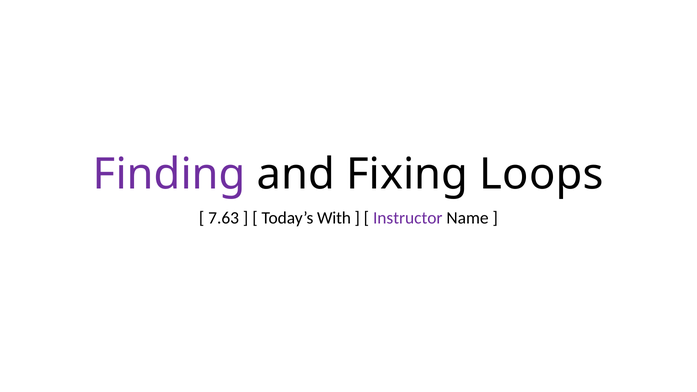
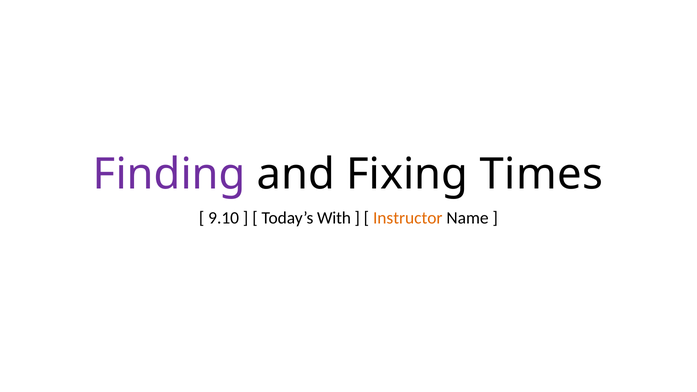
Loops: Loops -> Times
7.63: 7.63 -> 9.10
Instructor colour: purple -> orange
